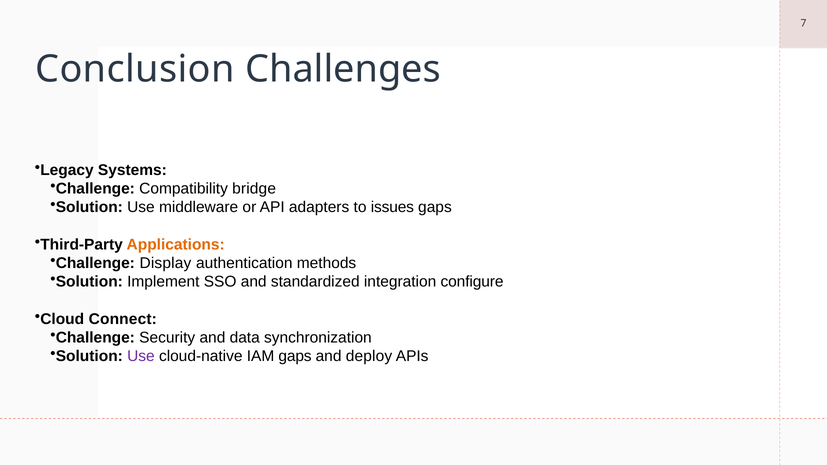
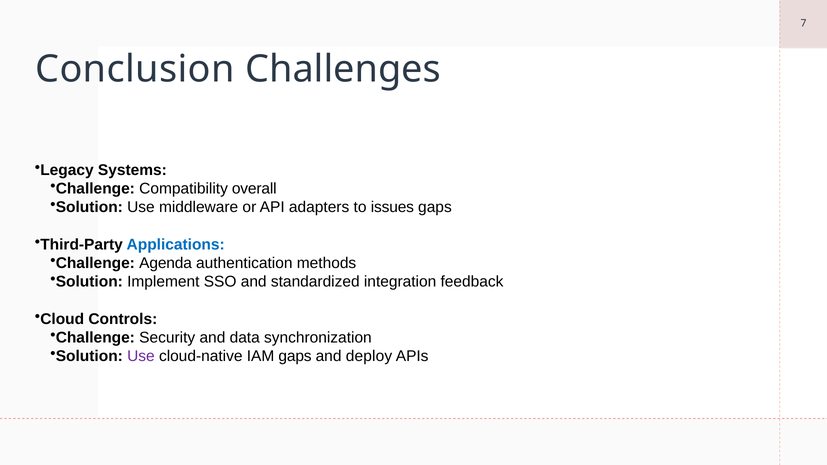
bridge: bridge -> overall
Applications colour: orange -> blue
Display: Display -> Agenda
configure: configure -> feedback
Connect: Connect -> Controls
